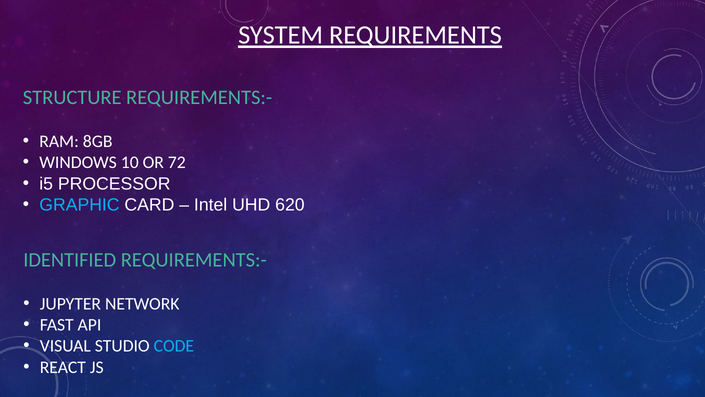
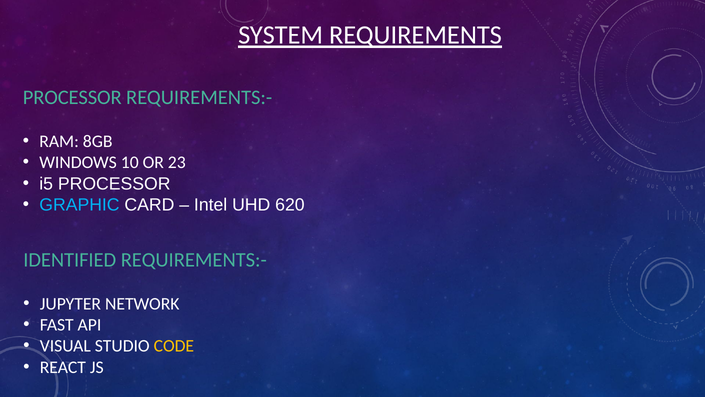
STRUCTURE at (72, 97): STRUCTURE -> PROCESSOR
72: 72 -> 23
CODE colour: light blue -> yellow
